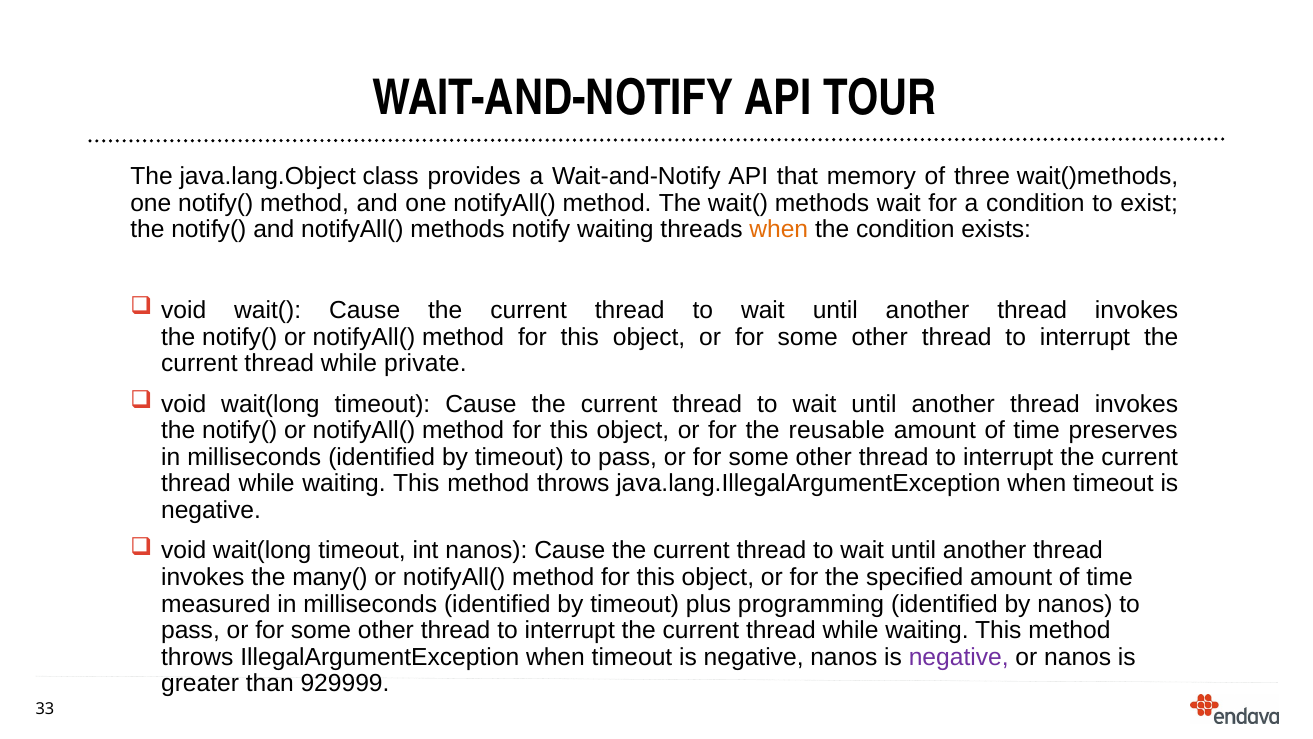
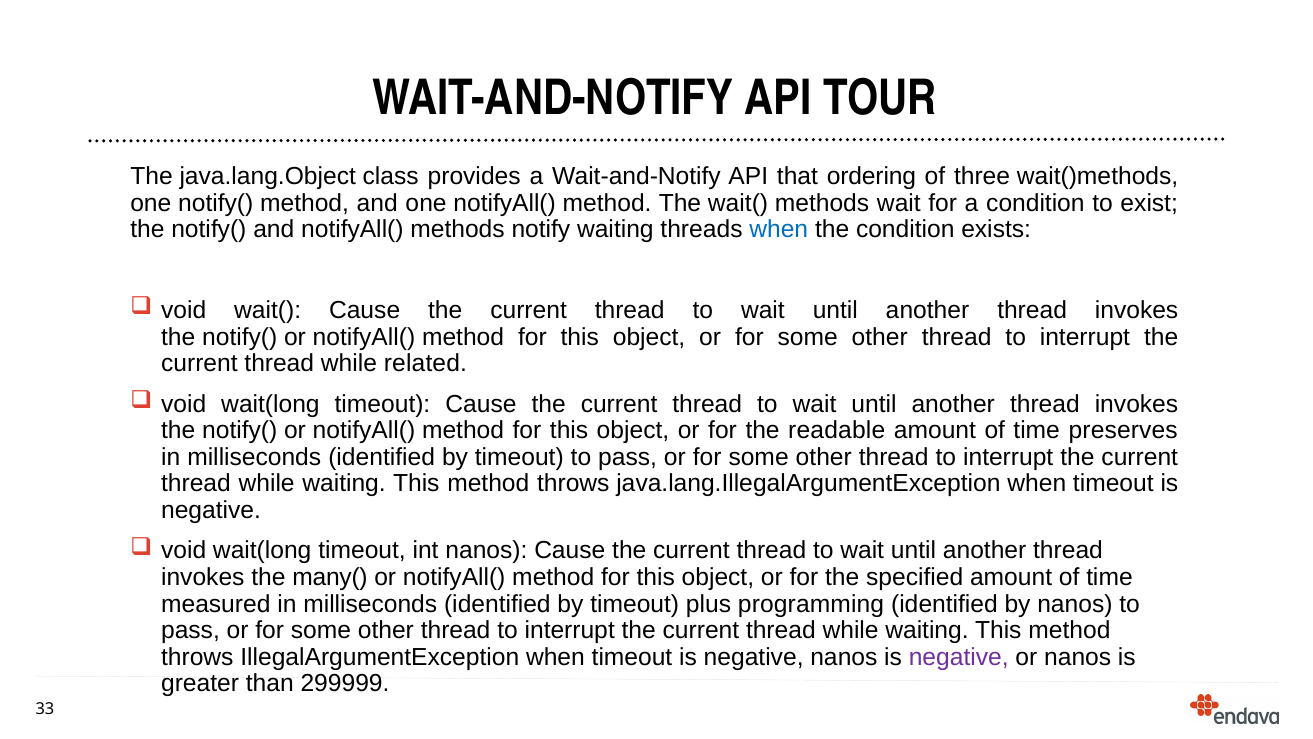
memory: memory -> ordering
when at (779, 230) colour: orange -> blue
private: private -> related
reusable: reusable -> readable
929999: 929999 -> 299999
